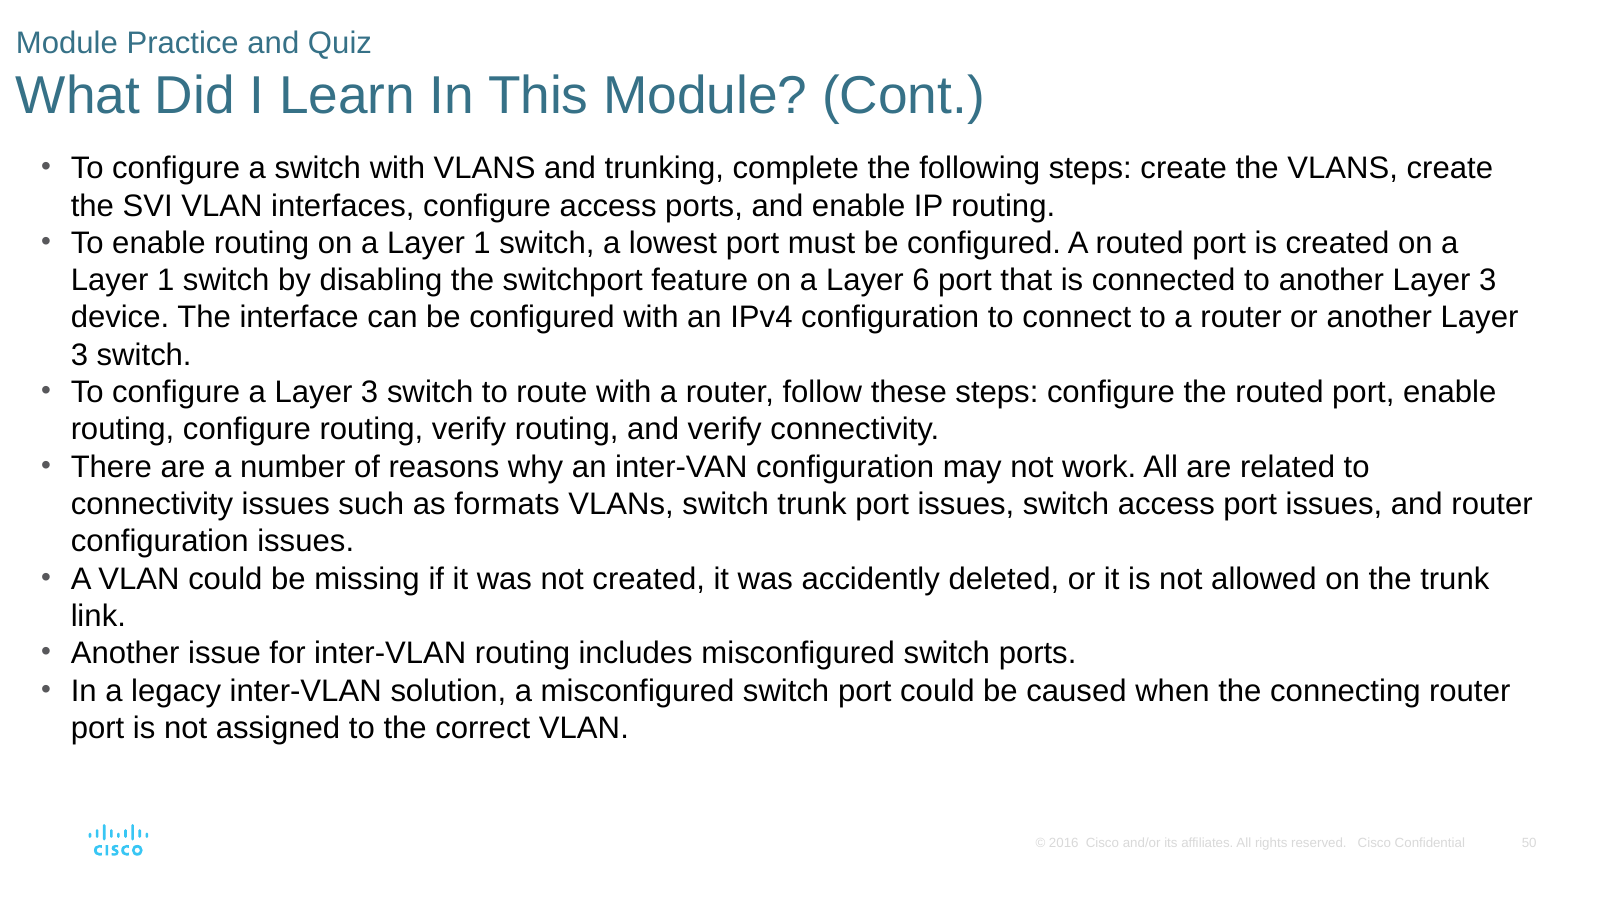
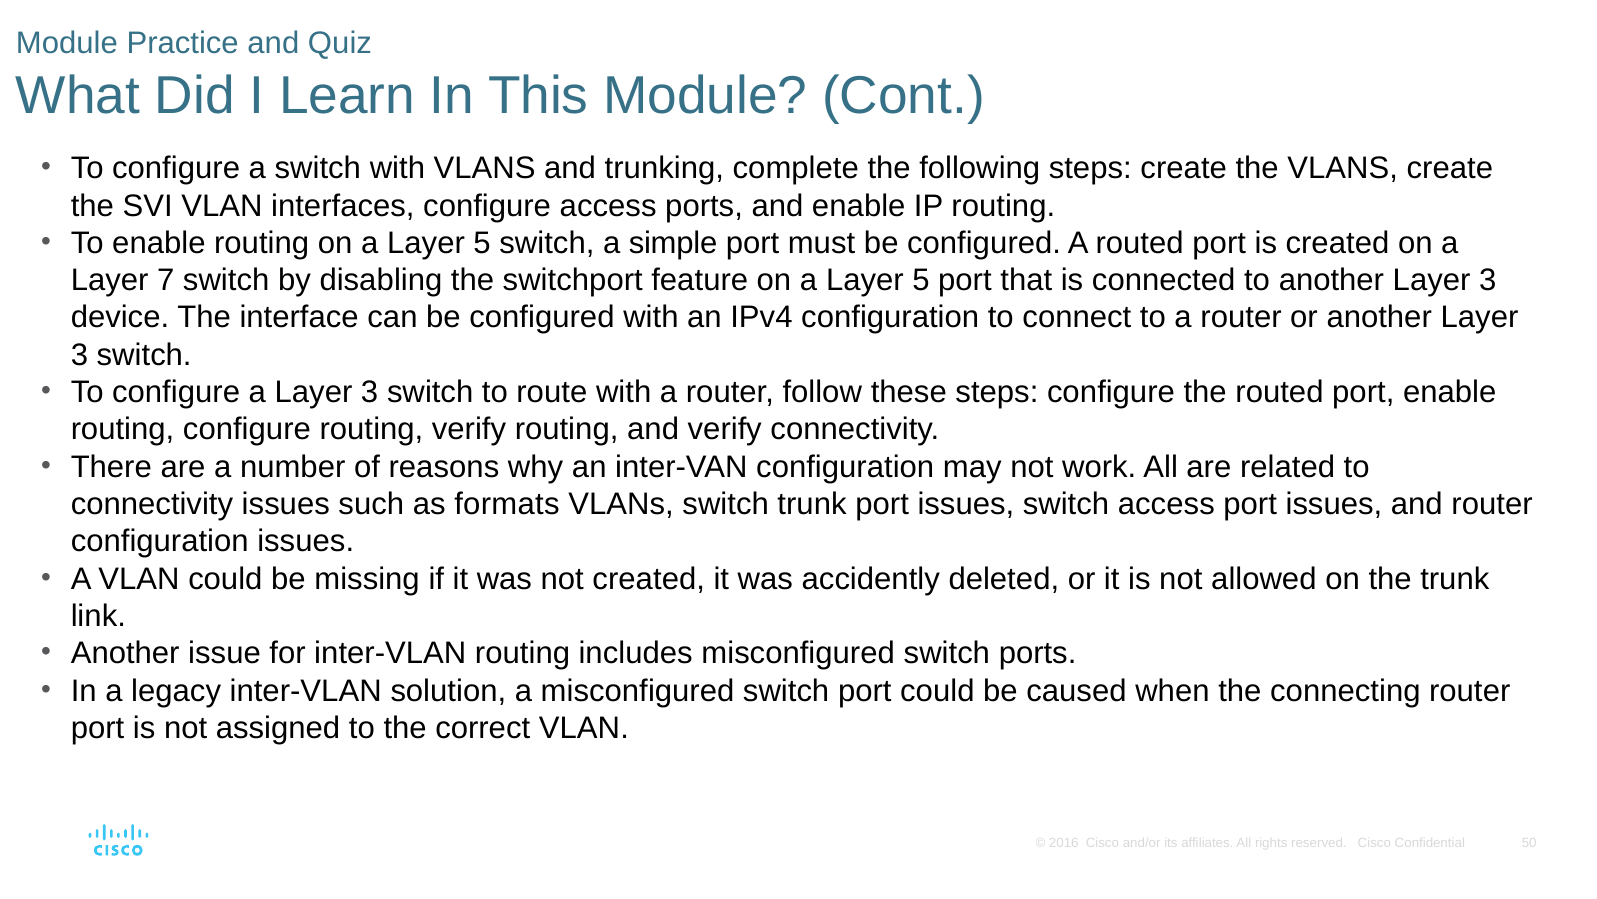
1 at (482, 243): 1 -> 5
lowest: lowest -> simple
1 at (166, 280): 1 -> 7
6 at (921, 280): 6 -> 5
